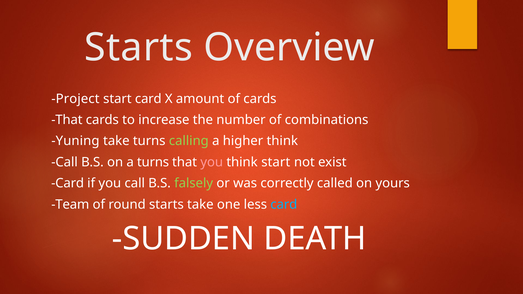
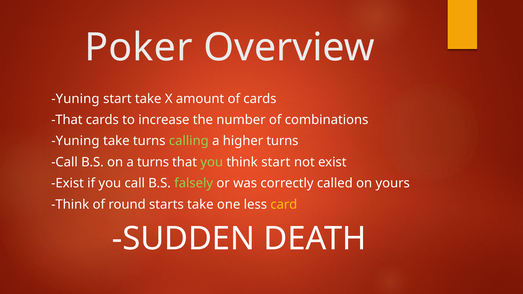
Starts at (139, 48): Starts -> Poker
Project at (75, 99): Project -> Yuning
start card: card -> take
higher think: think -> turns
you at (212, 162) colour: pink -> light green
Card at (68, 183): Card -> Exist
Team at (70, 205): Team -> Think
card at (284, 205) colour: light blue -> yellow
